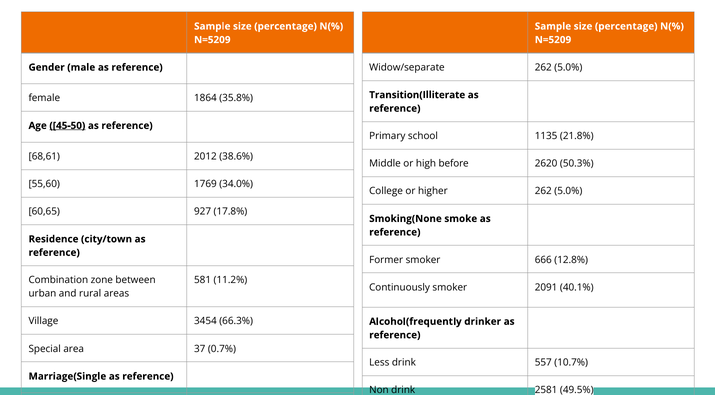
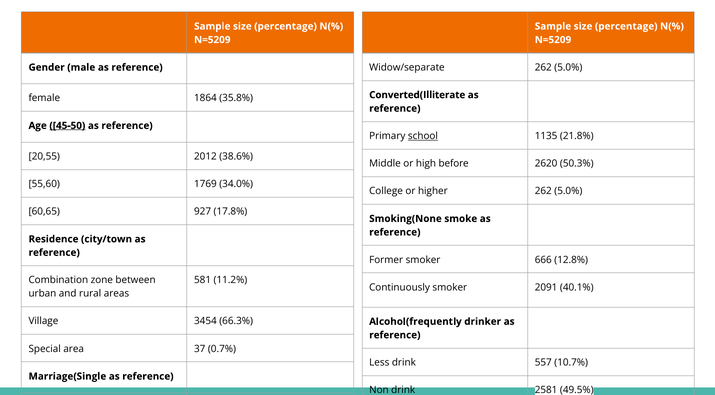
Transition(Illiterate: Transition(Illiterate -> Converted(Illiterate
school underline: none -> present
68,61: 68,61 -> 20,55
